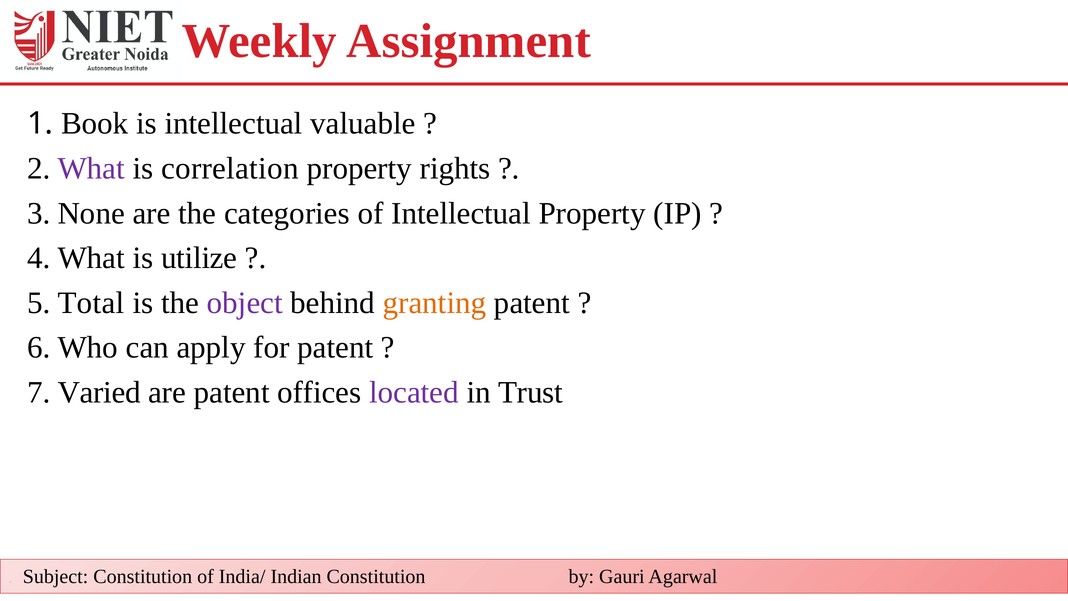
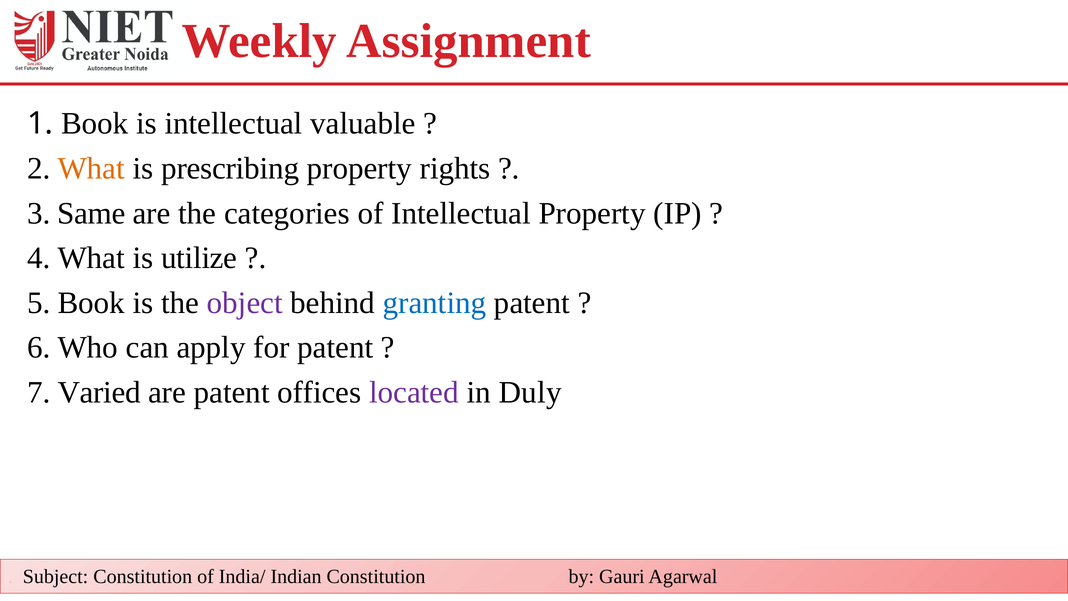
What at (91, 168) colour: purple -> orange
correlation: correlation -> prescribing
None: None -> Same
5 Total: Total -> Book
granting colour: orange -> blue
Trust: Trust -> Duly
